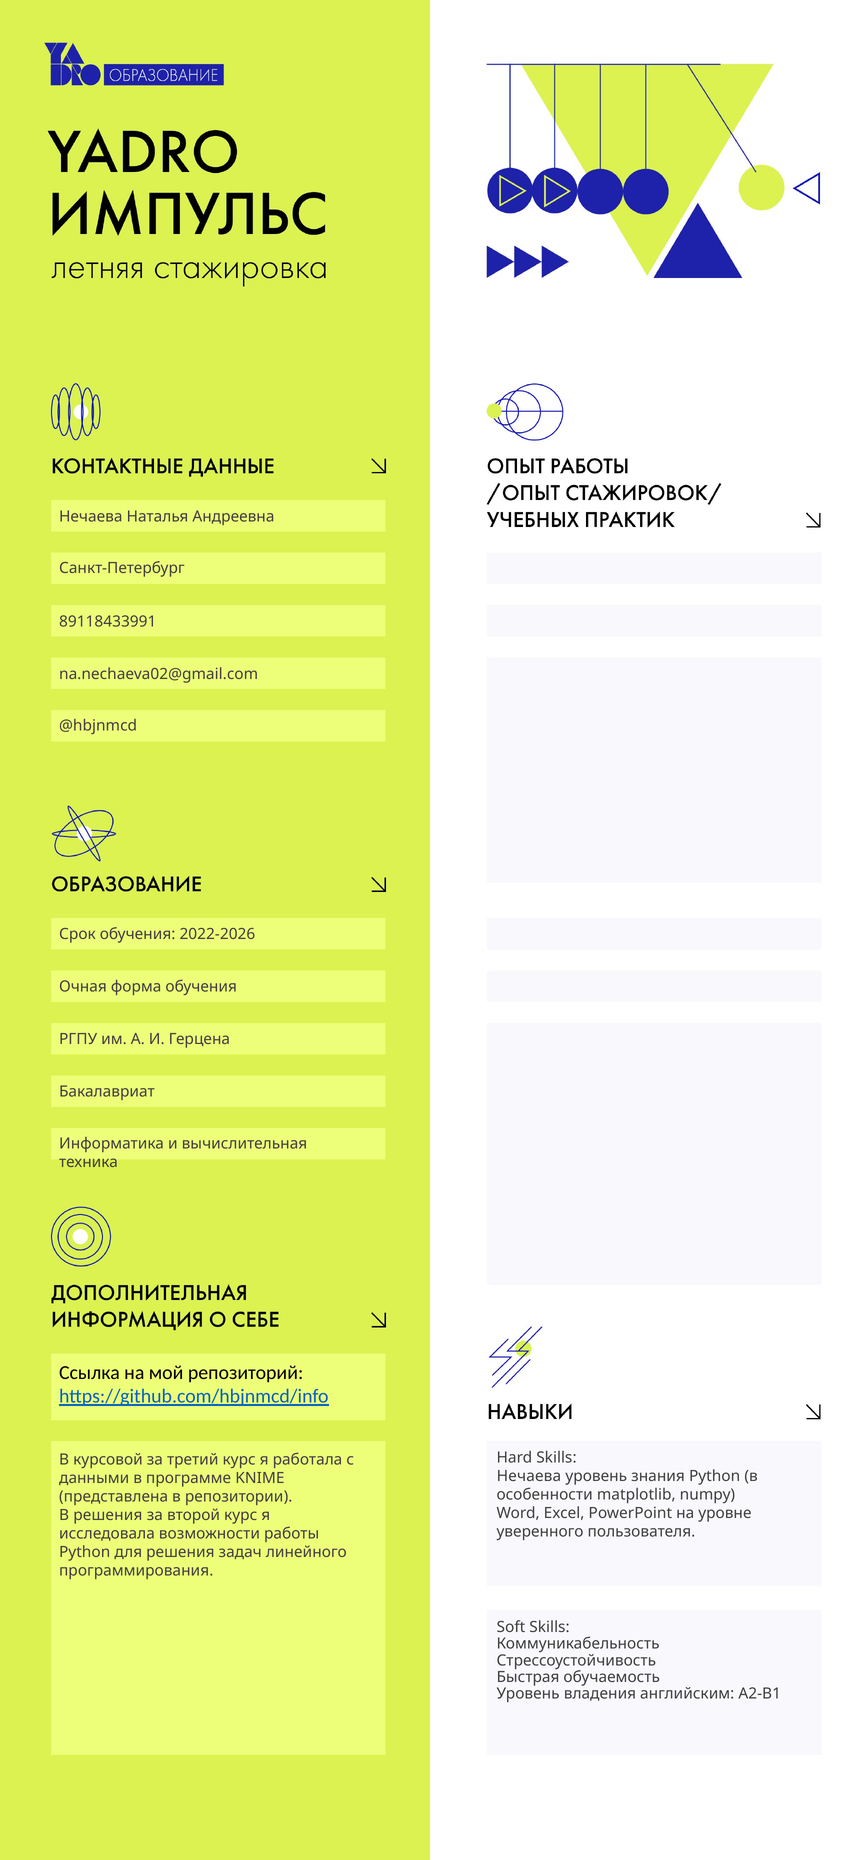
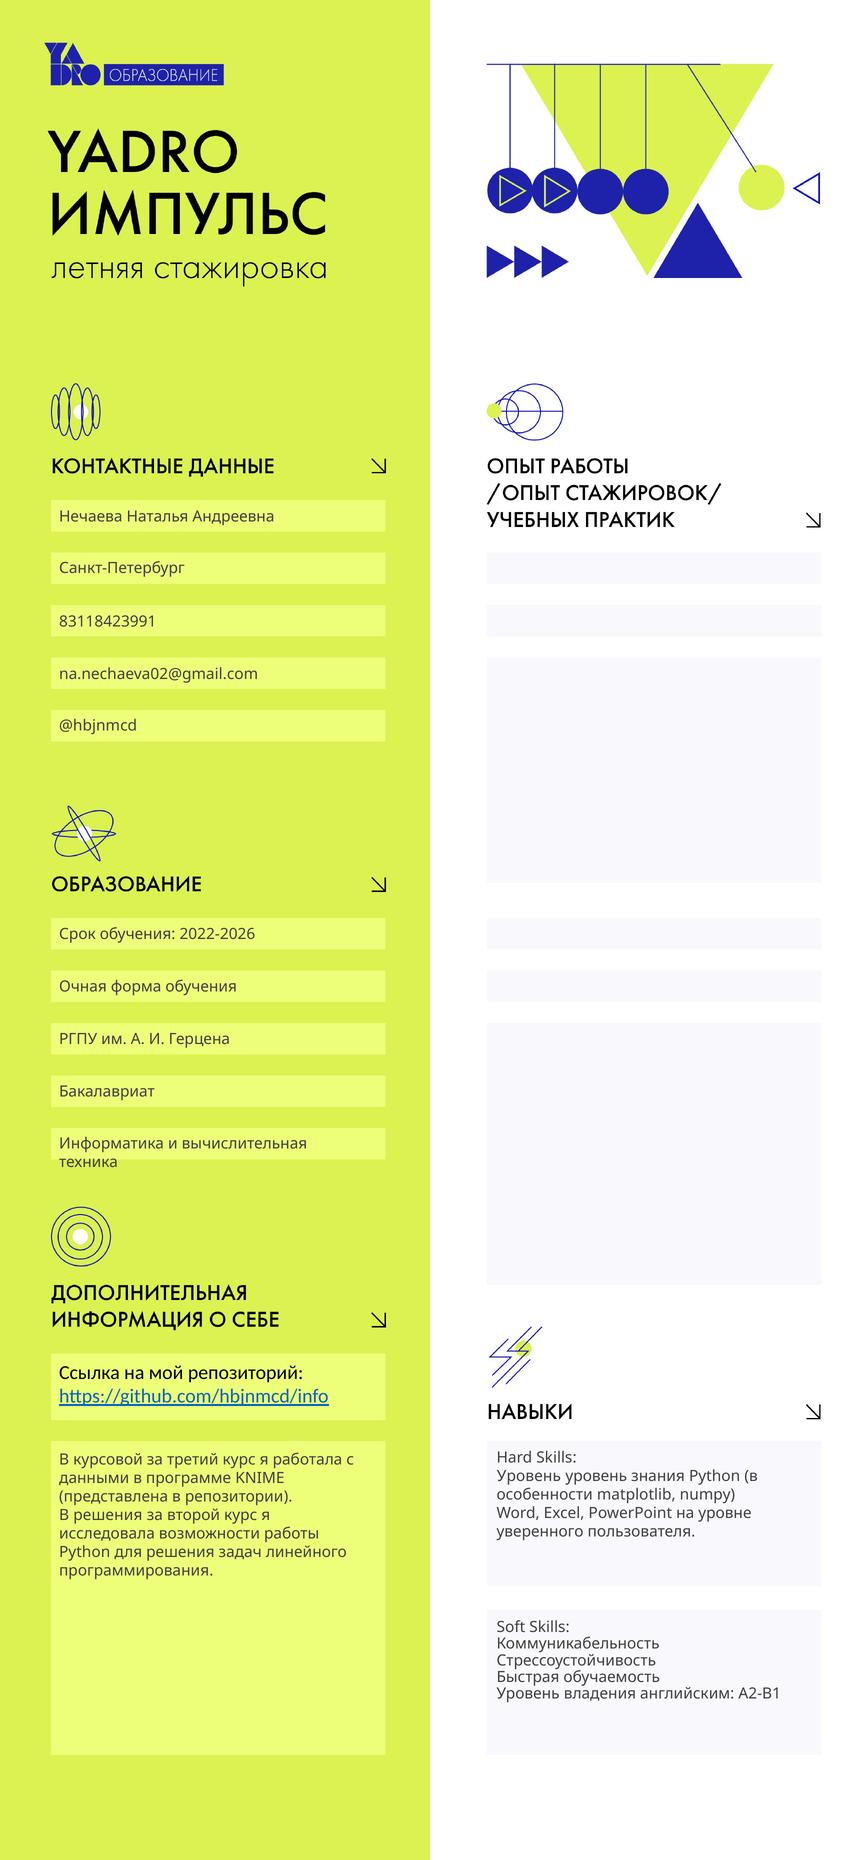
89118433991: 89118433991 -> 83118423991
Нечаева at (529, 1477): Нечаева -> Уровень
